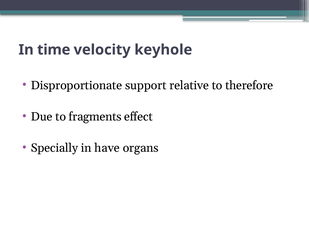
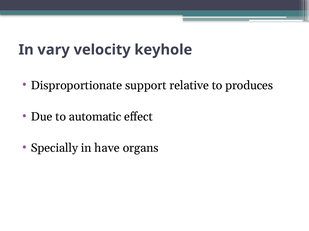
time: time -> vary
therefore: therefore -> produces
fragments: fragments -> automatic
